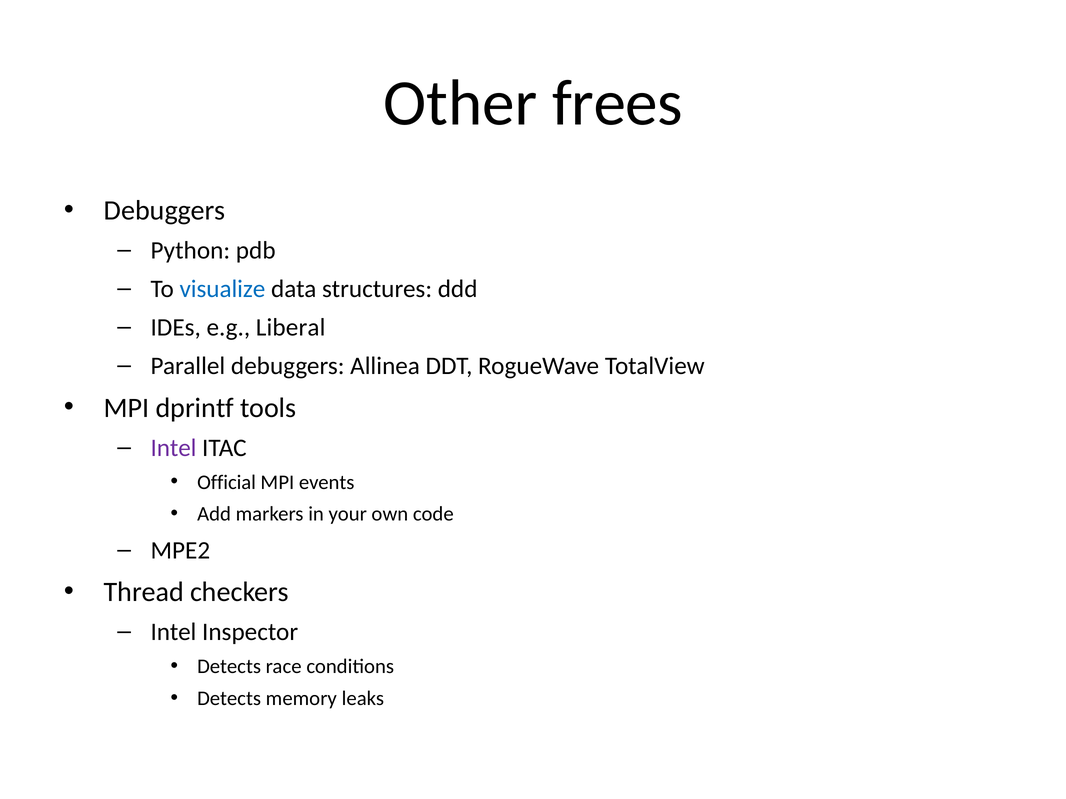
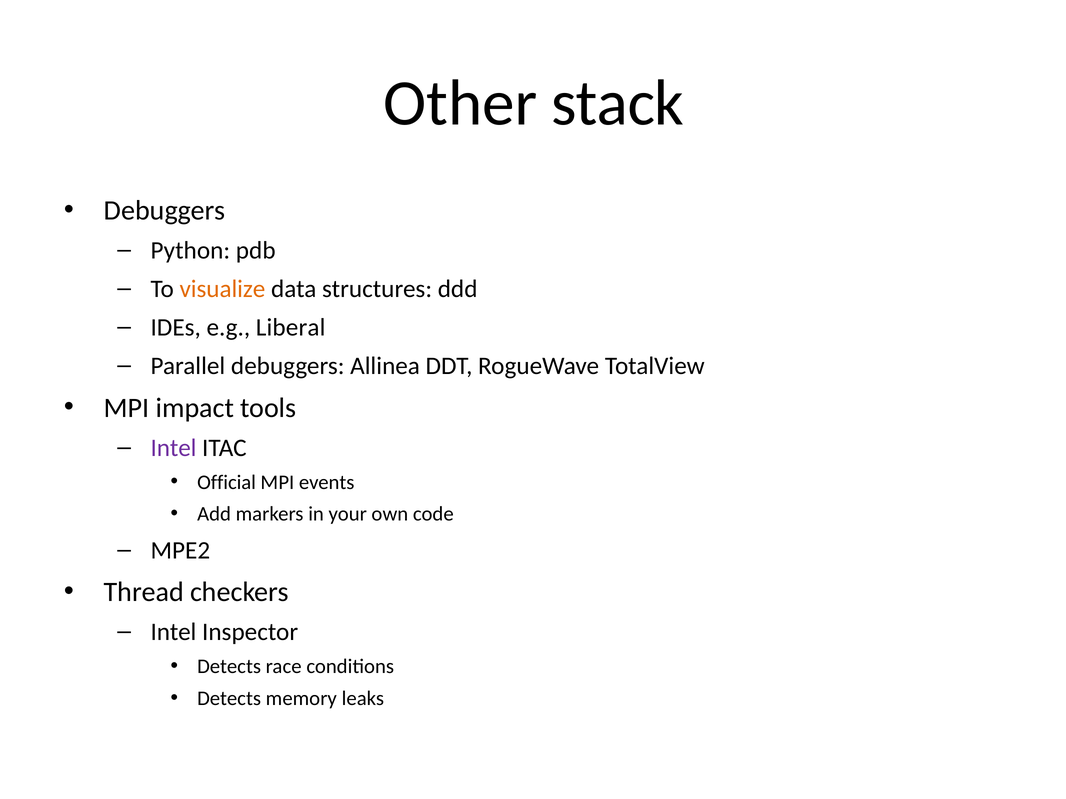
frees: frees -> stack
visualize colour: blue -> orange
dprintf: dprintf -> impact
